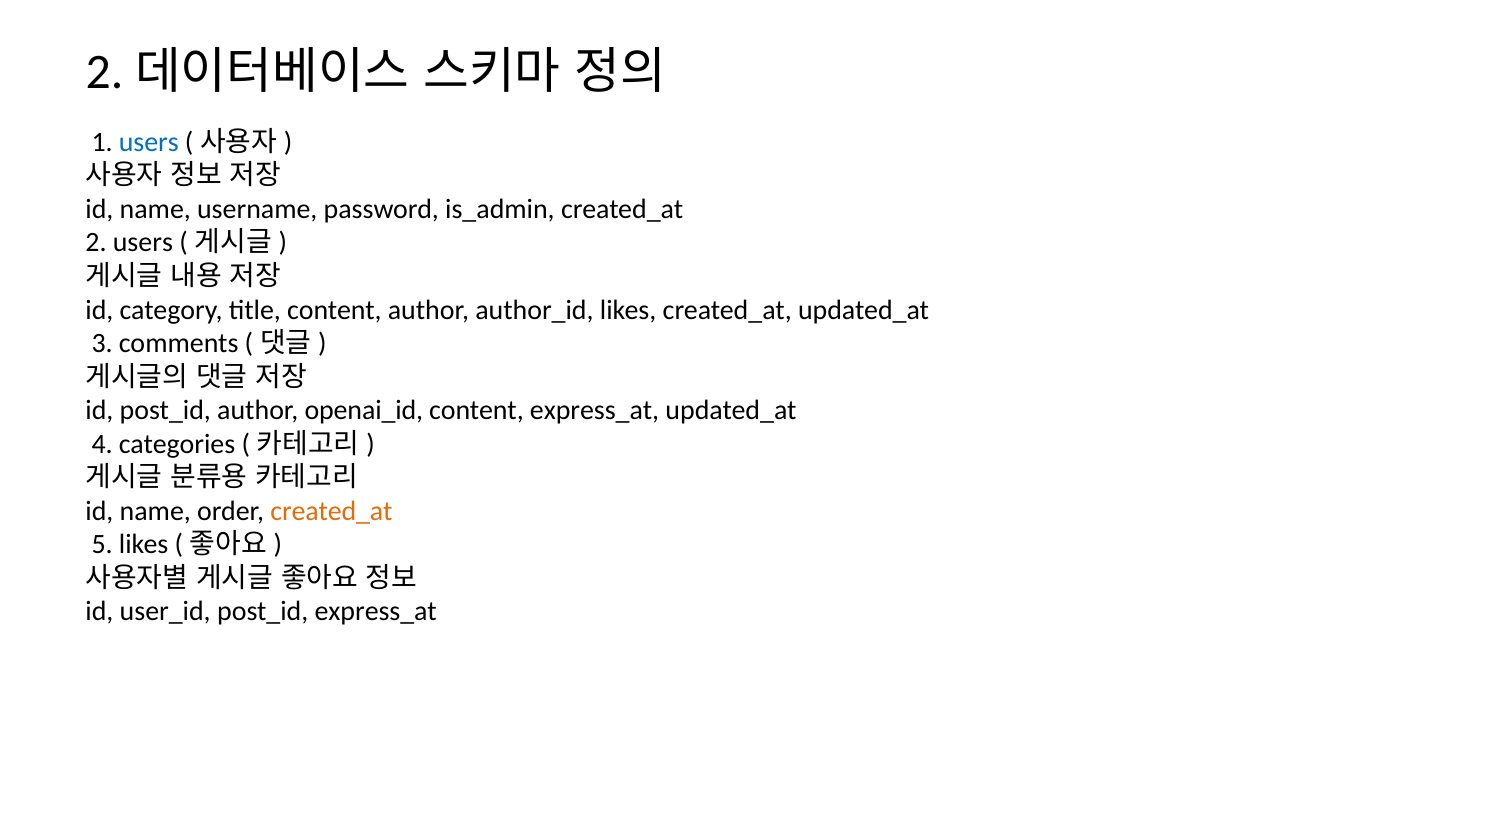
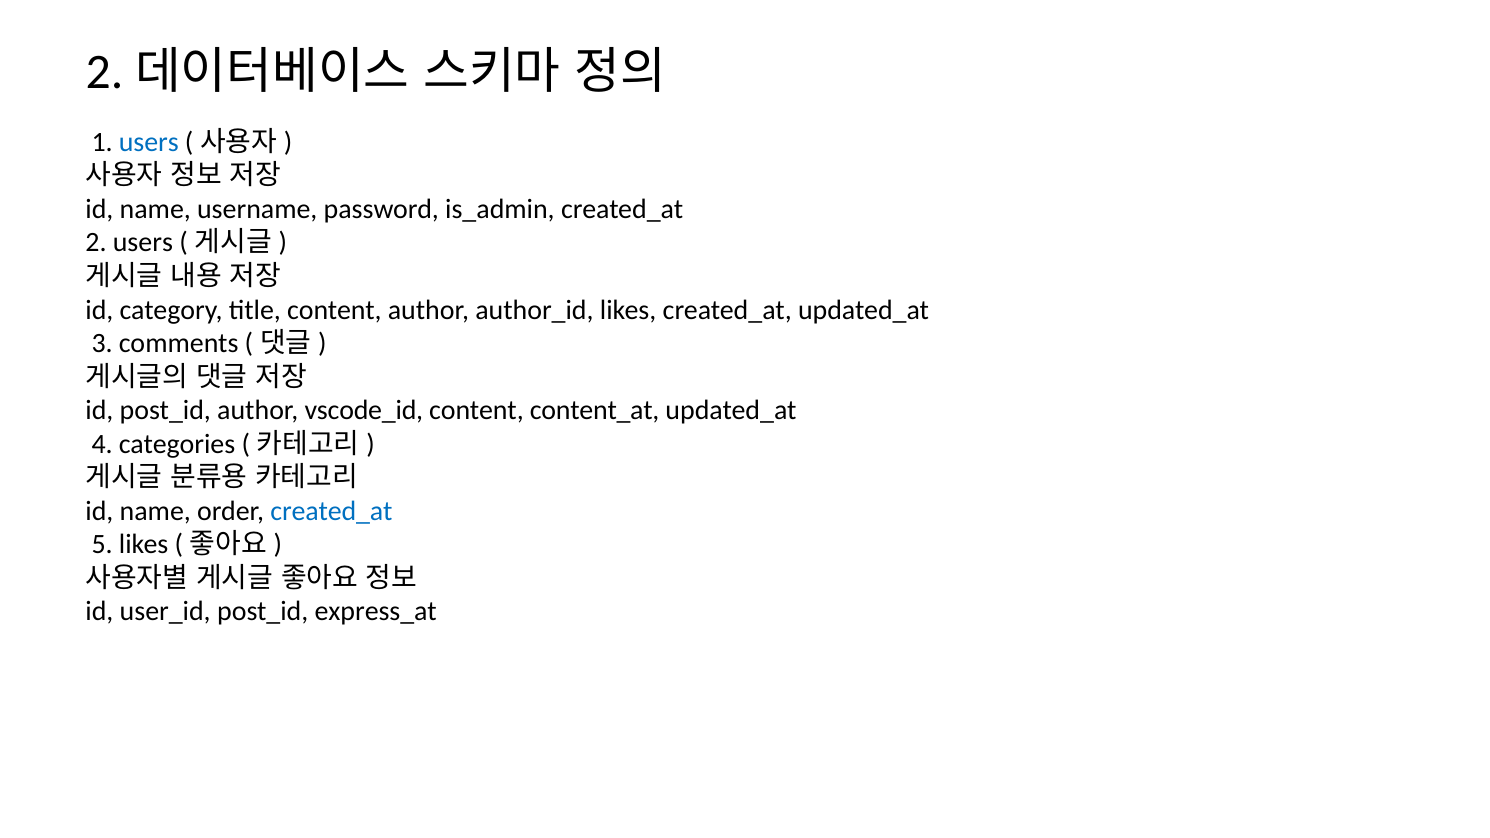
openai_id: openai_id -> vscode_id
content express_at: express_at -> content_at
created_at at (331, 511) colour: orange -> blue
